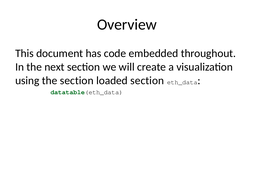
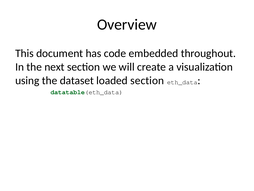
the section: section -> dataset
